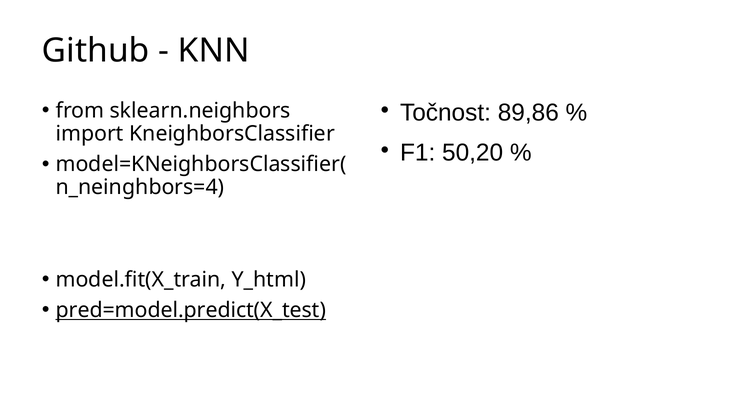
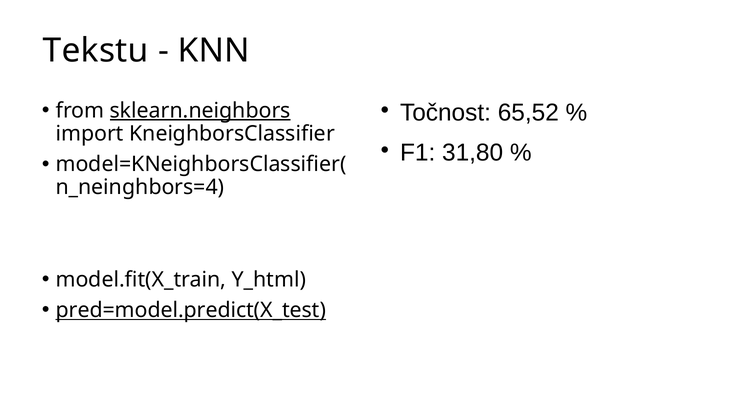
Github: Github -> Tekstu
sklearn.neighbors underline: none -> present
89,86: 89,86 -> 65,52
50,20: 50,20 -> 31,80
